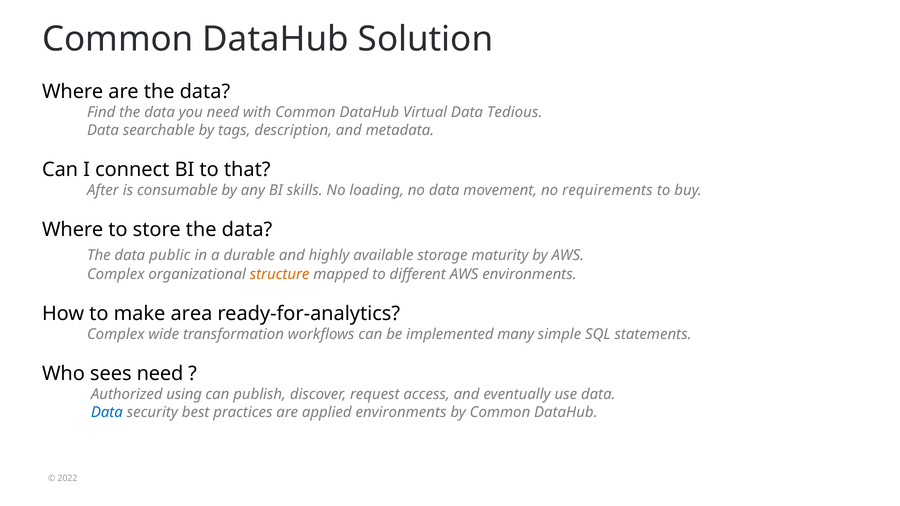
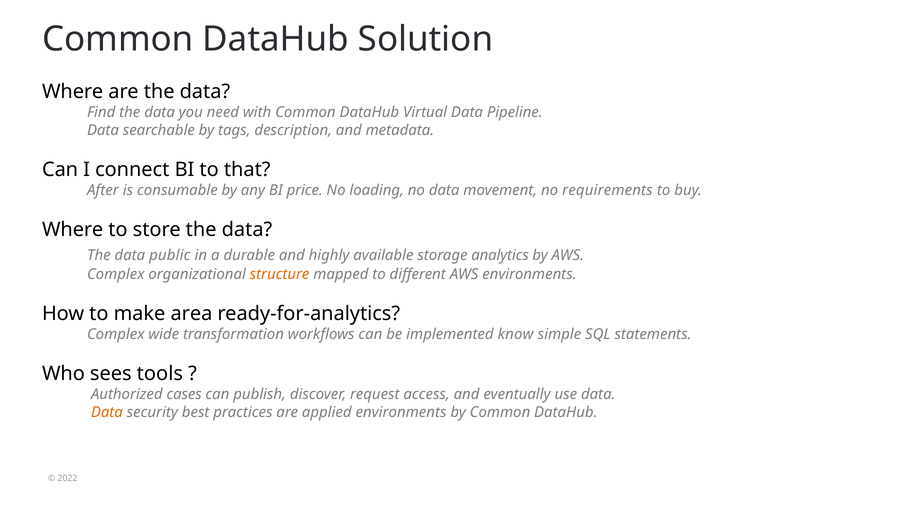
Tedious: Tedious -> Pipeline
skills: skills -> price
maturity: maturity -> analytics
many: many -> know
sees need: need -> tools
using: using -> cases
Data at (107, 412) colour: blue -> orange
